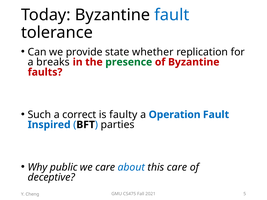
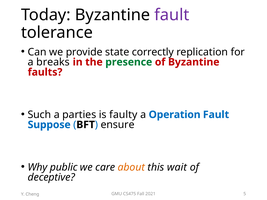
fault at (172, 15) colour: blue -> purple
whether: whether -> correctly
correct: correct -> parties
Inspired: Inspired -> Suppose
parties: parties -> ensure
about colour: blue -> orange
this care: care -> wait
